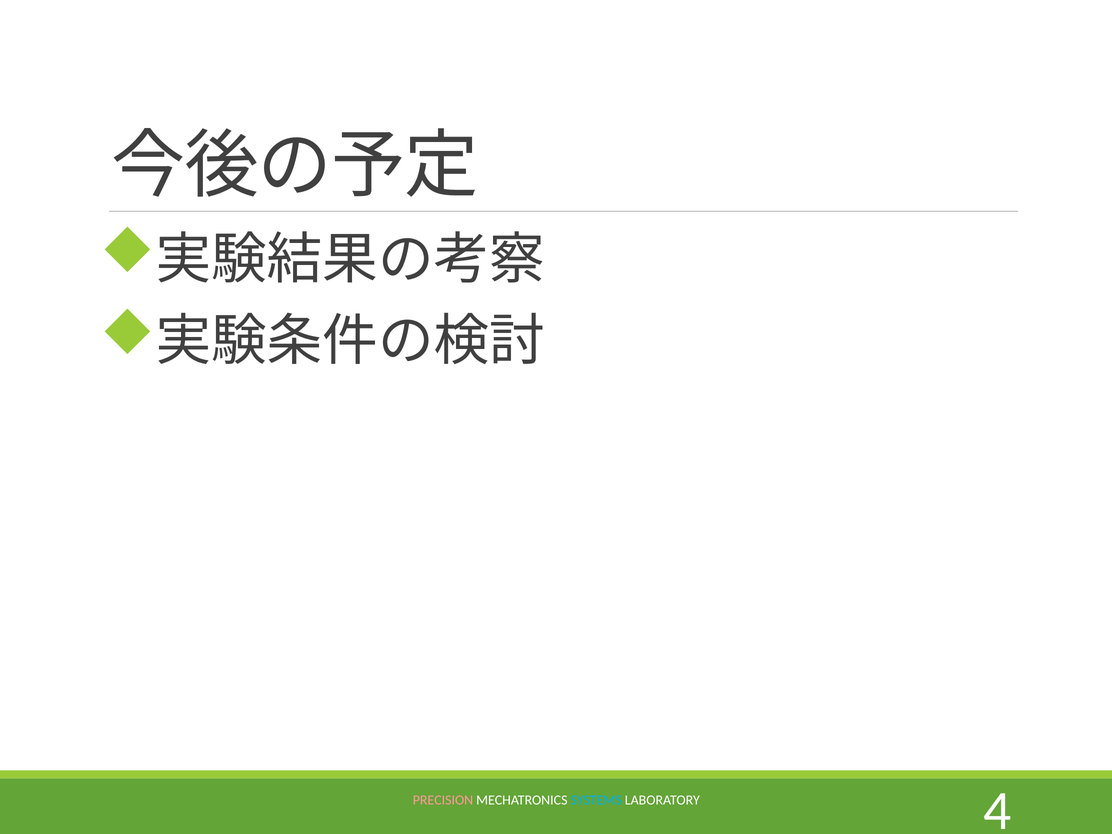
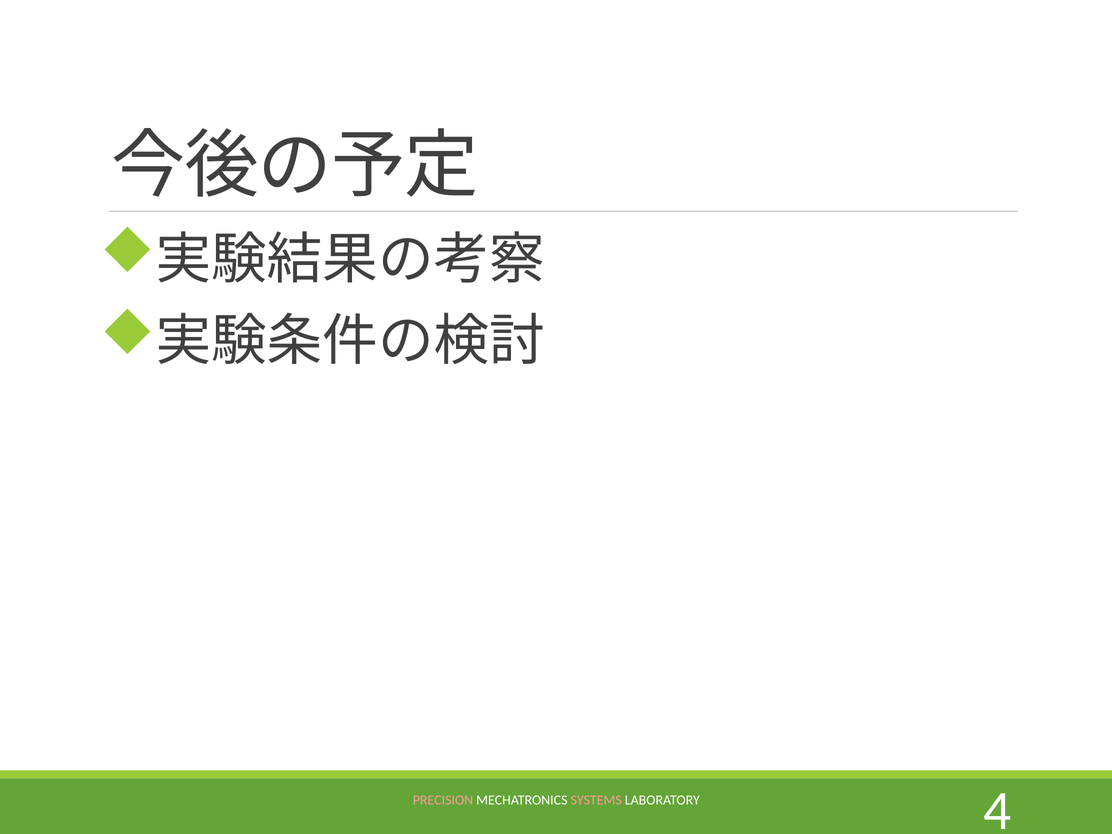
SYSTEMS colour: light blue -> pink
